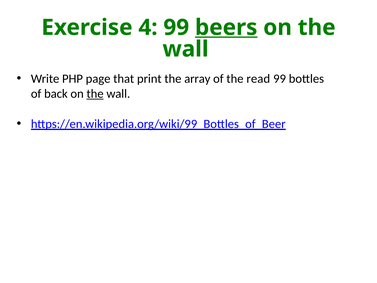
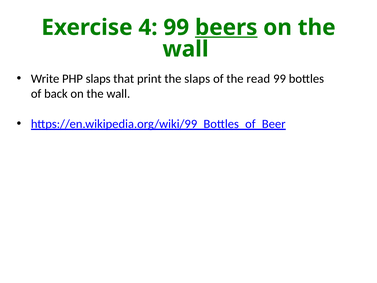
PHP page: page -> slaps
the array: array -> slaps
the at (95, 94) underline: present -> none
